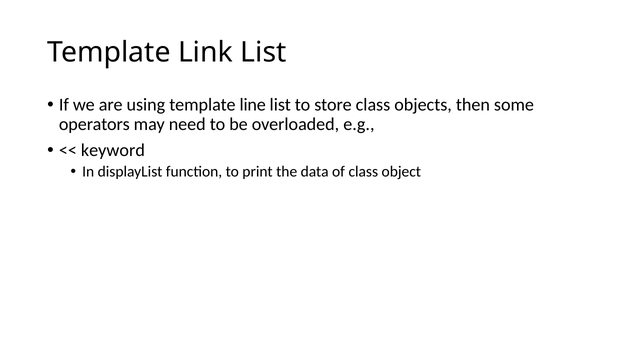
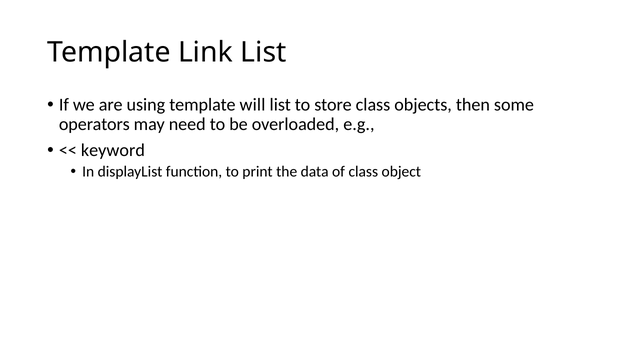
line: line -> will
